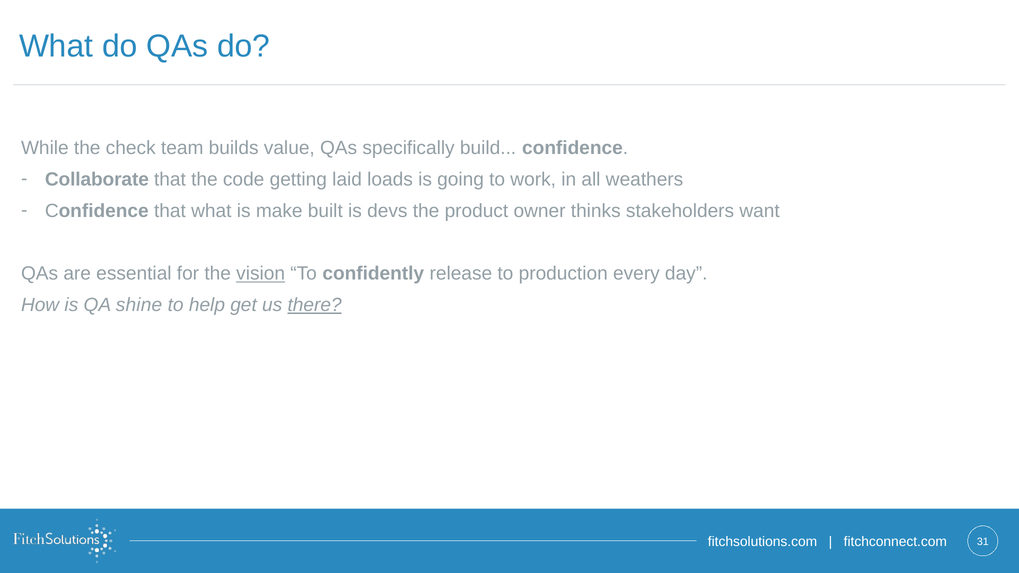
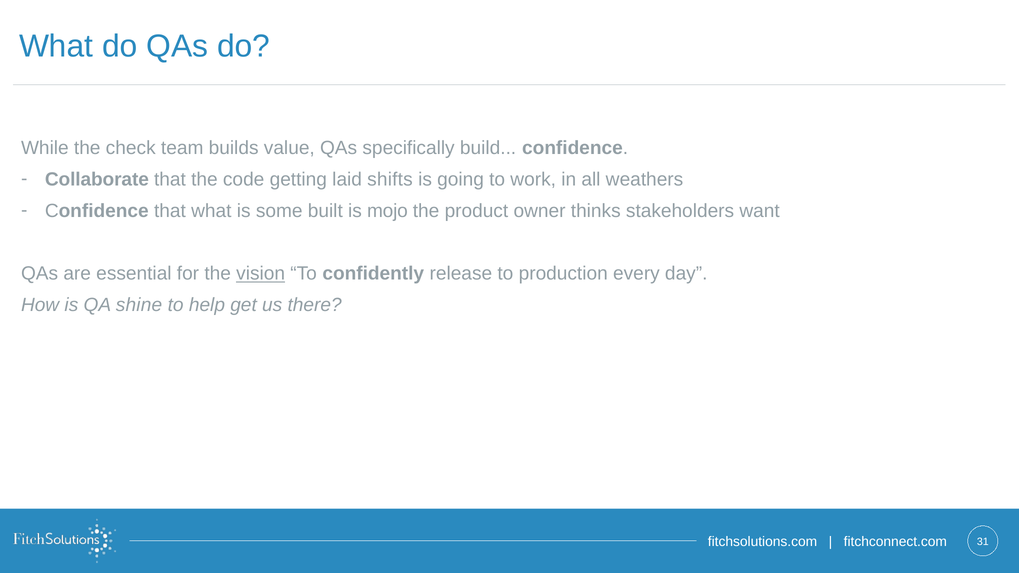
loads: loads -> shifts
make: make -> some
devs: devs -> mojo
there underline: present -> none
